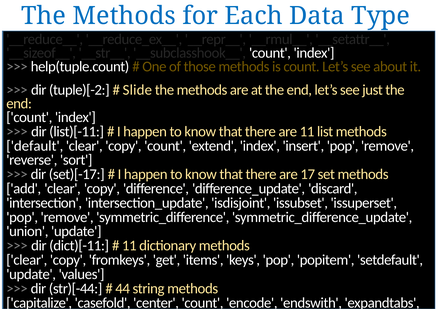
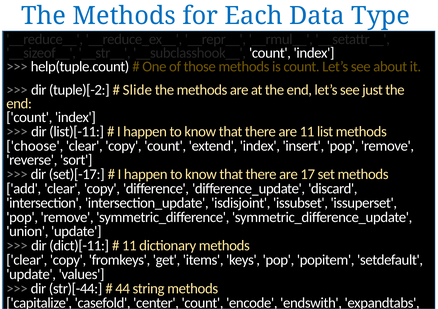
default: default -> choose
